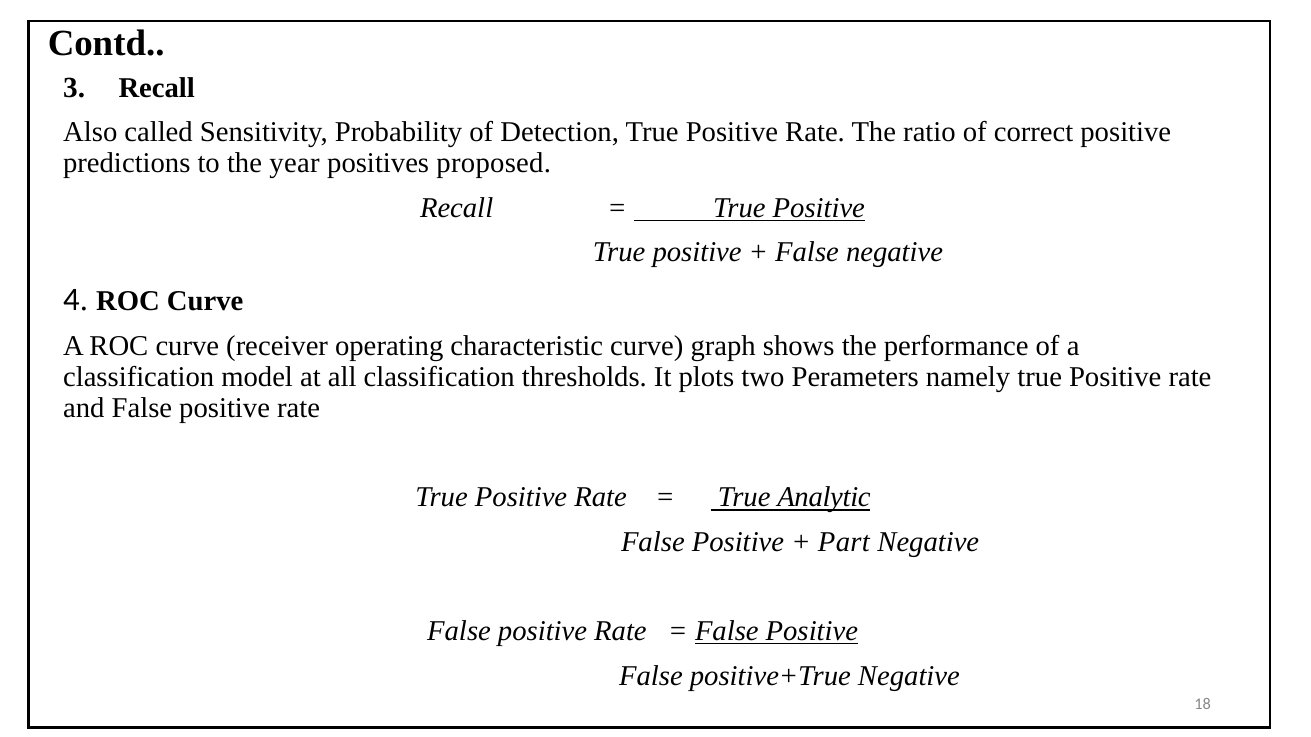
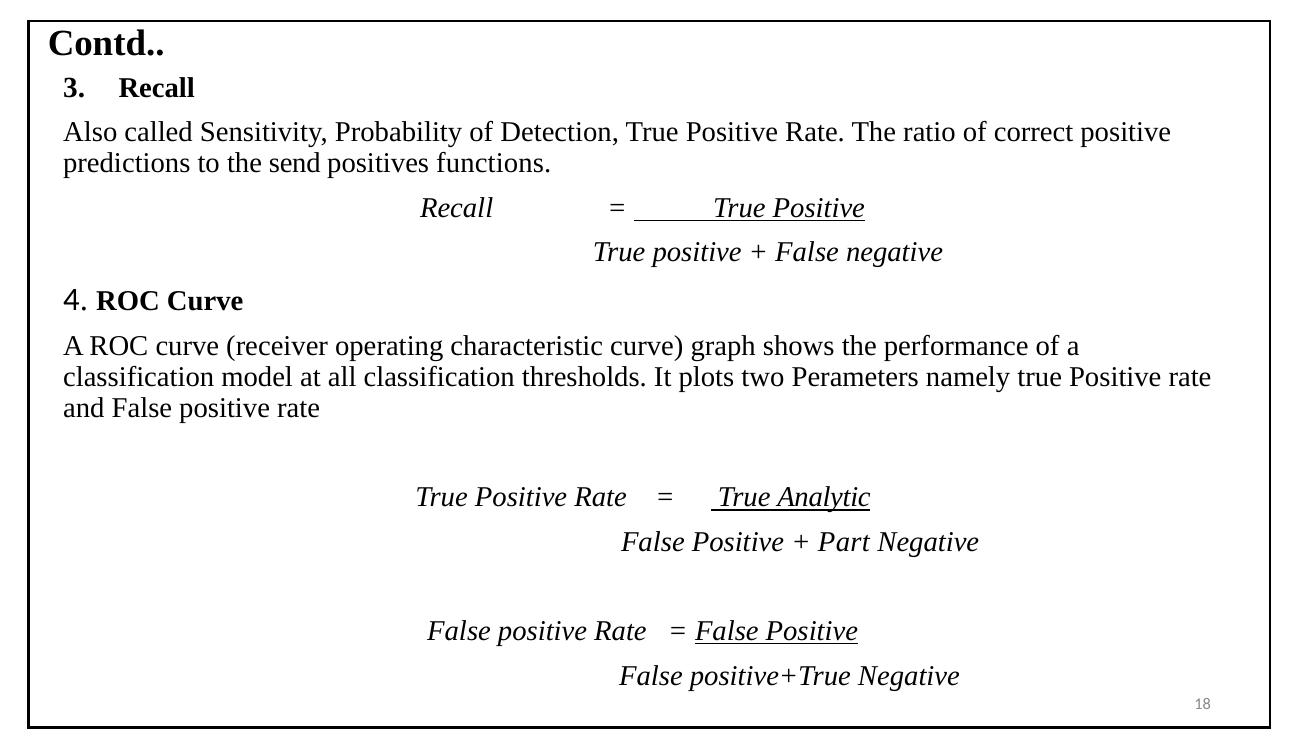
year: year -> send
proposed: proposed -> functions
